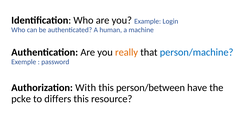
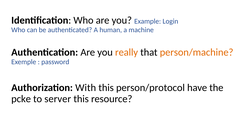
person/machine colour: blue -> orange
person/between: person/between -> person/protocol
differs: differs -> server
